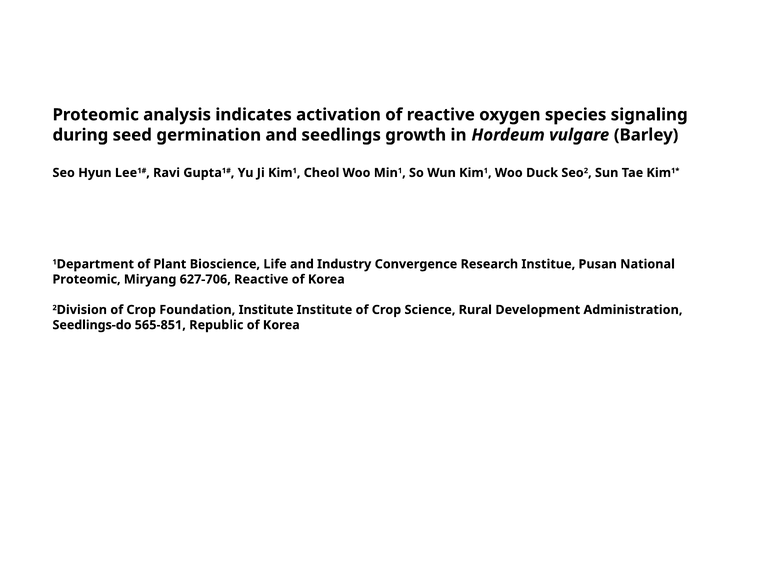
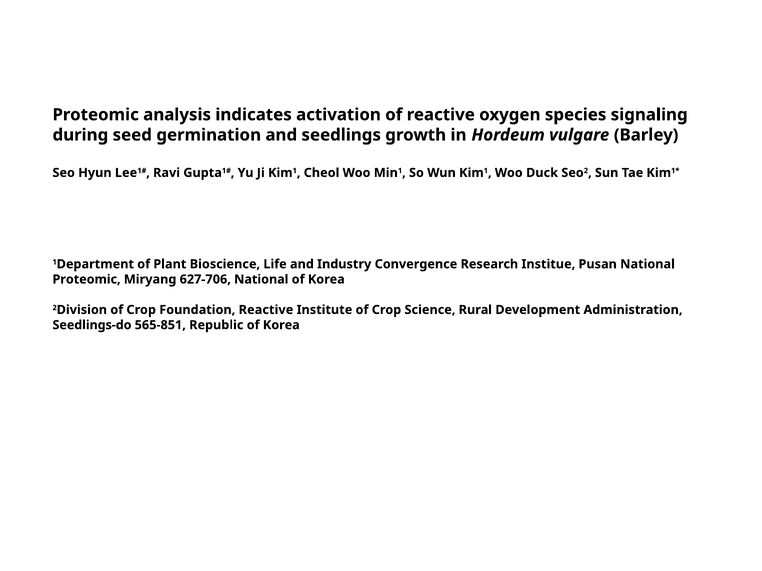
627-706 Reactive: Reactive -> National
Foundation Institute: Institute -> Reactive
